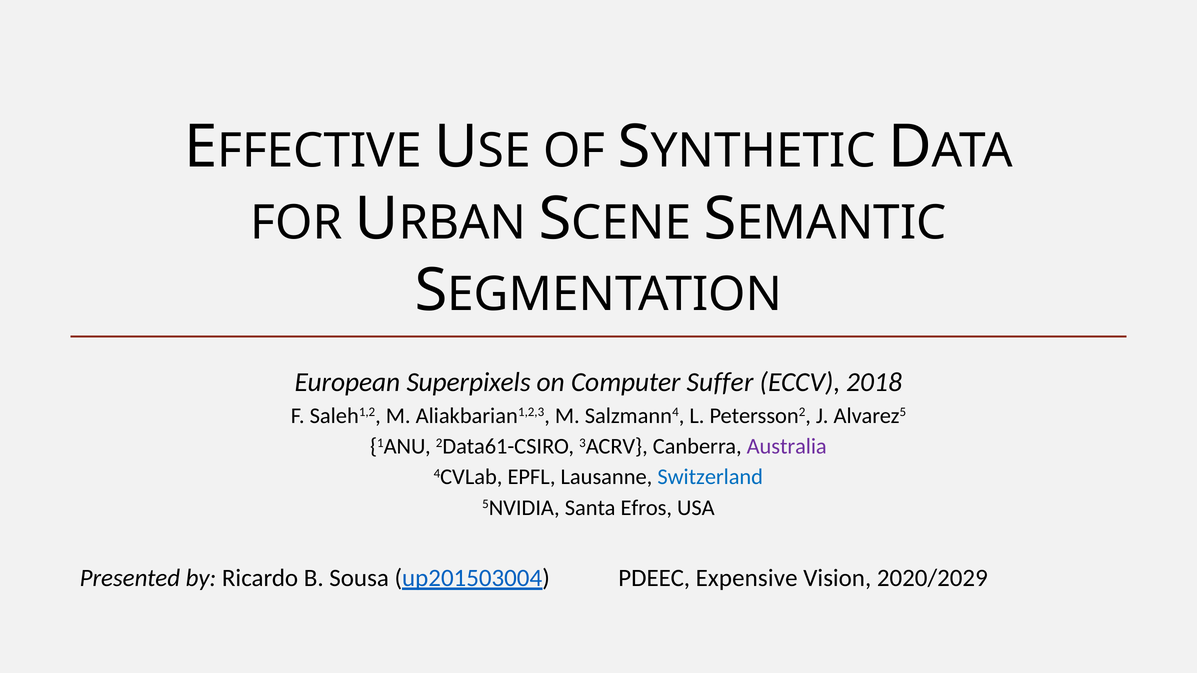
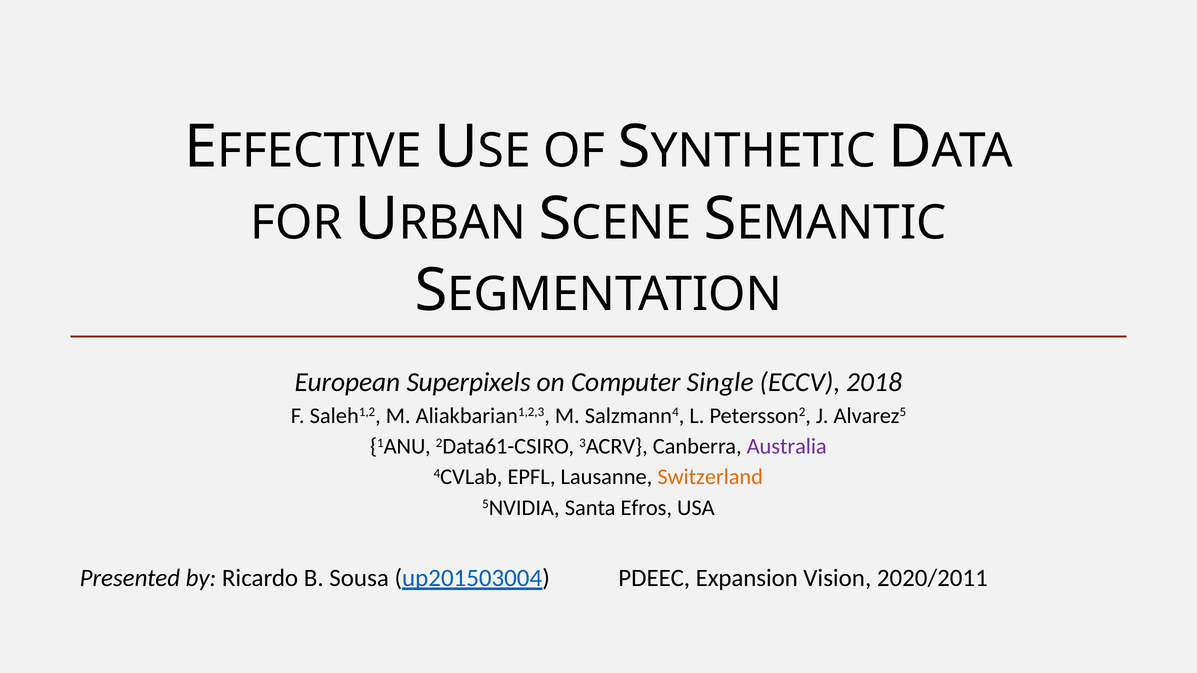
Suffer: Suffer -> Single
Switzerland colour: blue -> orange
Expensive: Expensive -> Expansion
2020/2029: 2020/2029 -> 2020/2011
